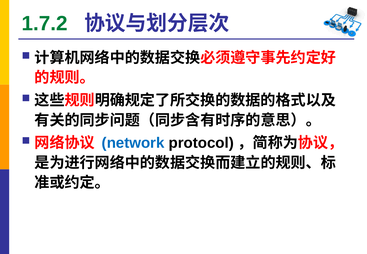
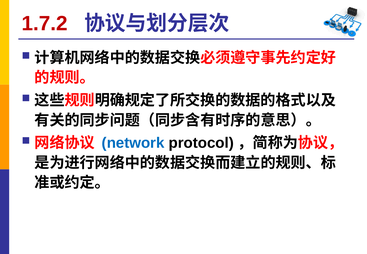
1.7.2 colour: green -> red
